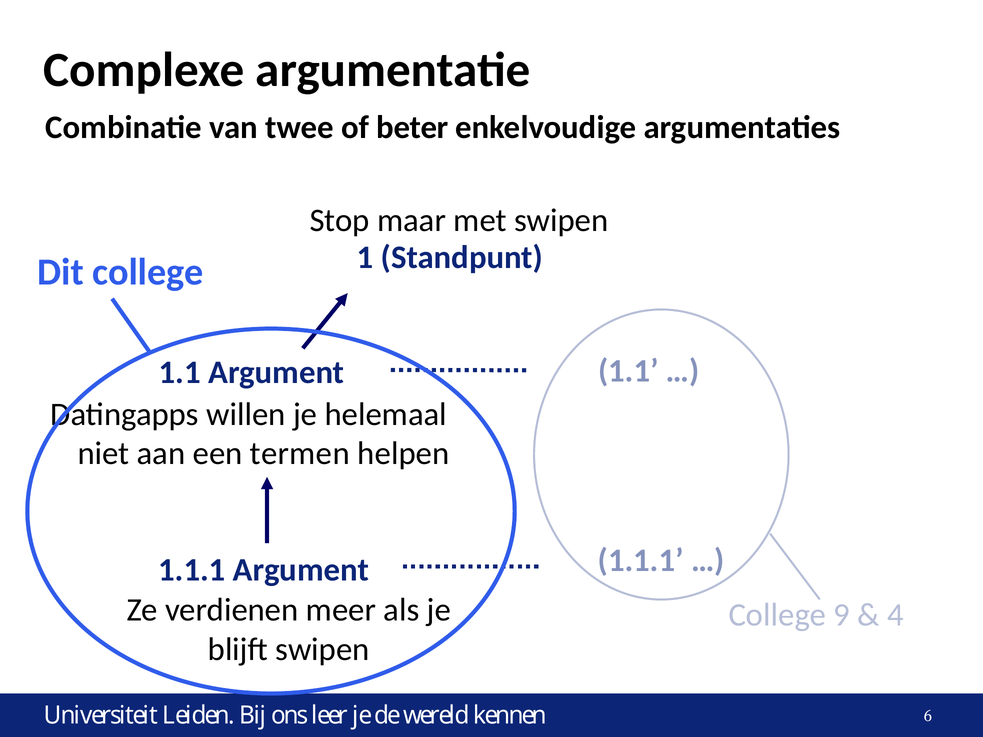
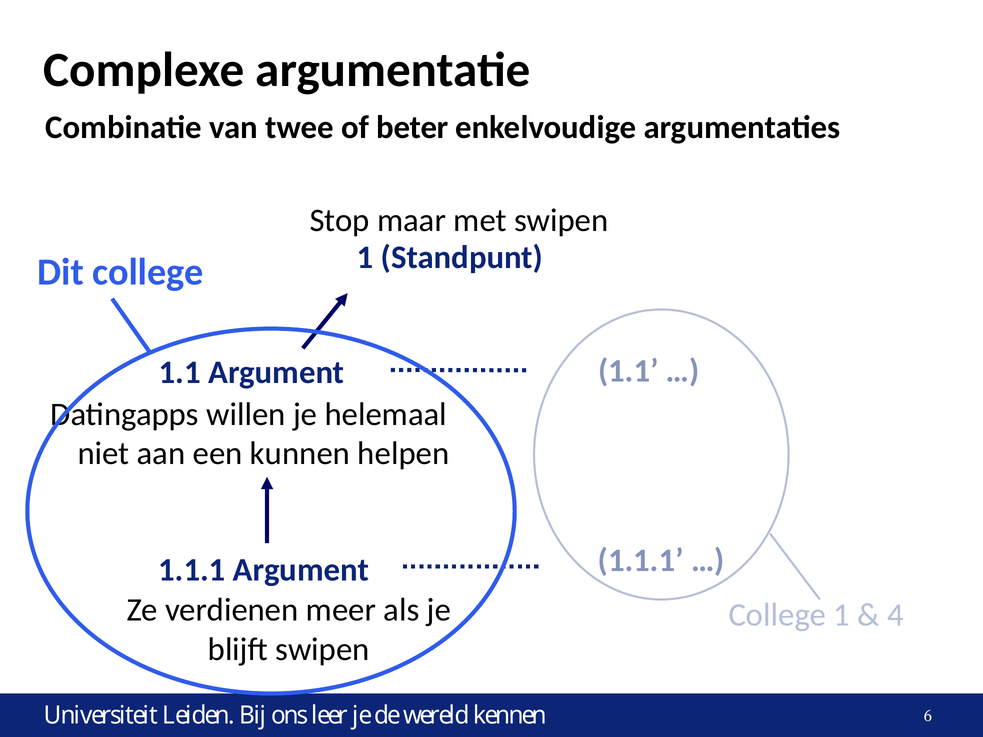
termen: termen -> kunnen
College 9: 9 -> 1
